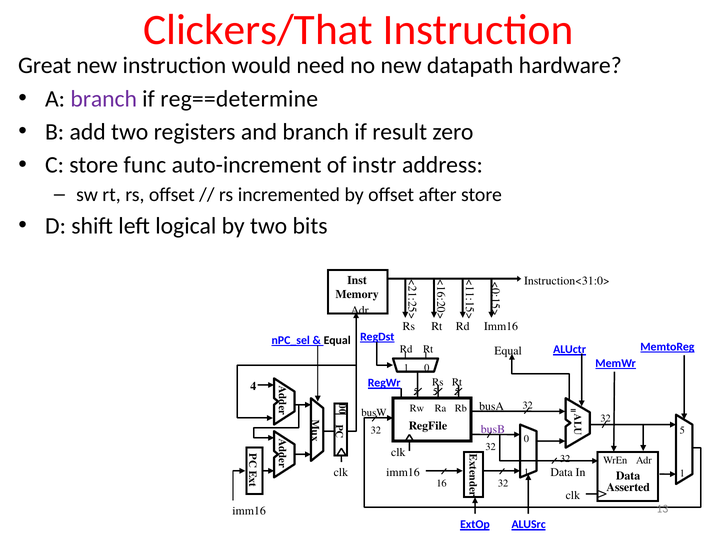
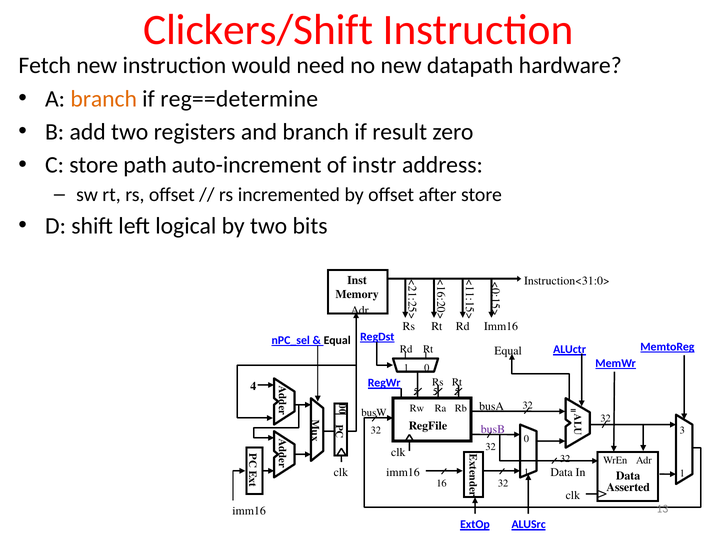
Clickers/That: Clickers/That -> Clickers/Shift
Great: Great -> Fetch
branch at (104, 99) colour: purple -> orange
func: func -> path
5 at (682, 431): 5 -> 3
